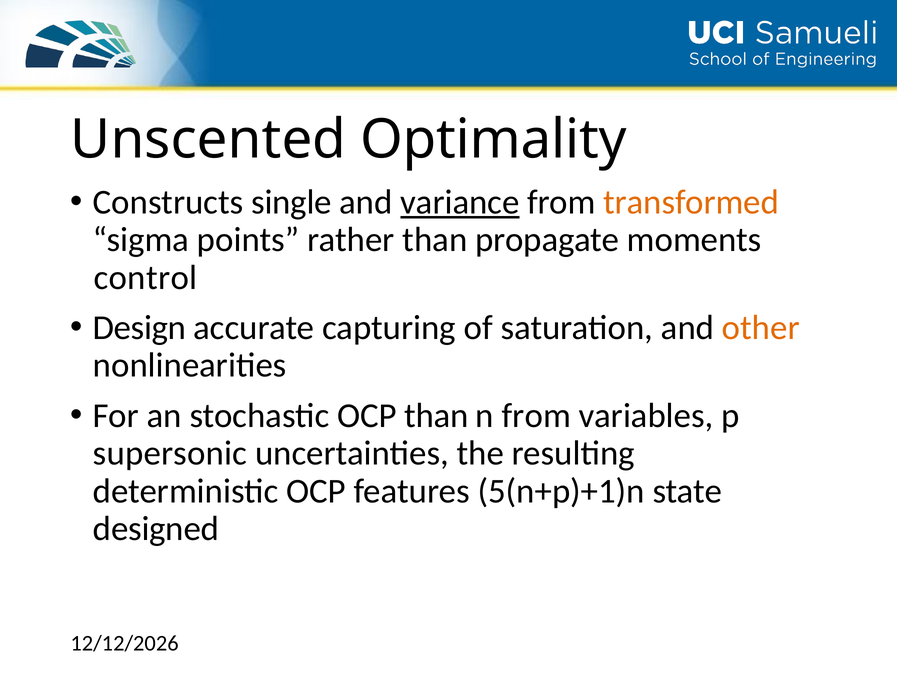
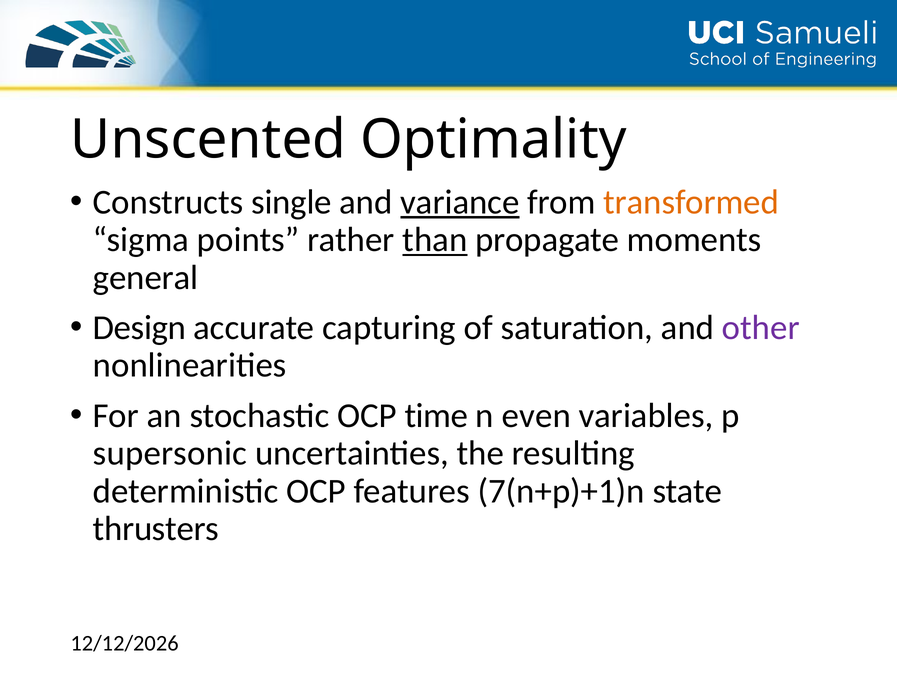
than at (435, 240) underline: none -> present
control: control -> general
other colour: orange -> purple
OCP than: than -> time
n from: from -> even
5(n+p)+1)n: 5(n+p)+1)n -> 7(n+p)+1)n
designed: designed -> thrusters
